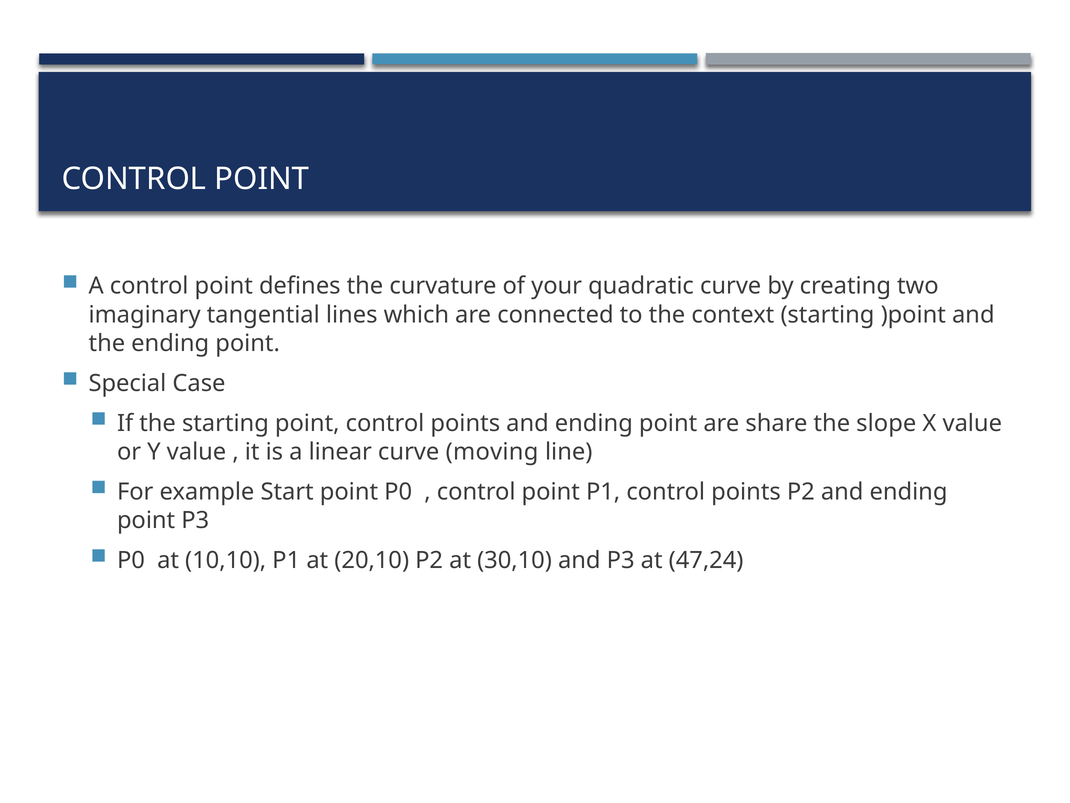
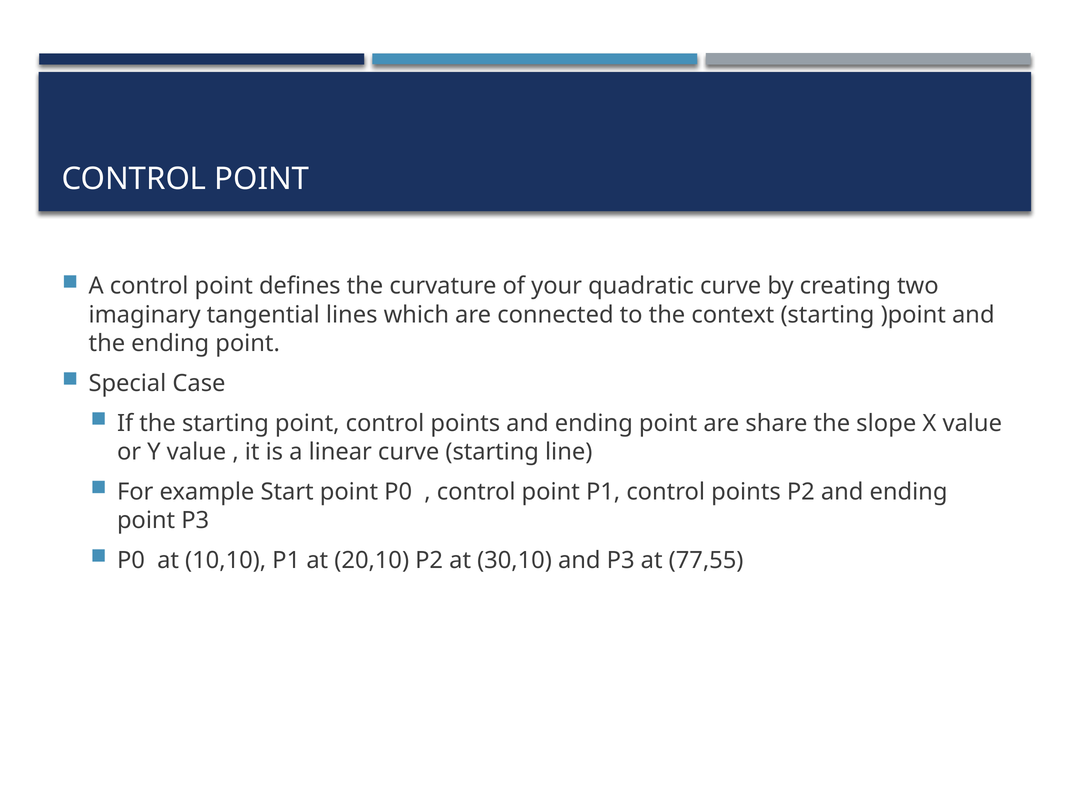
curve moving: moving -> starting
47,24: 47,24 -> 77,55
